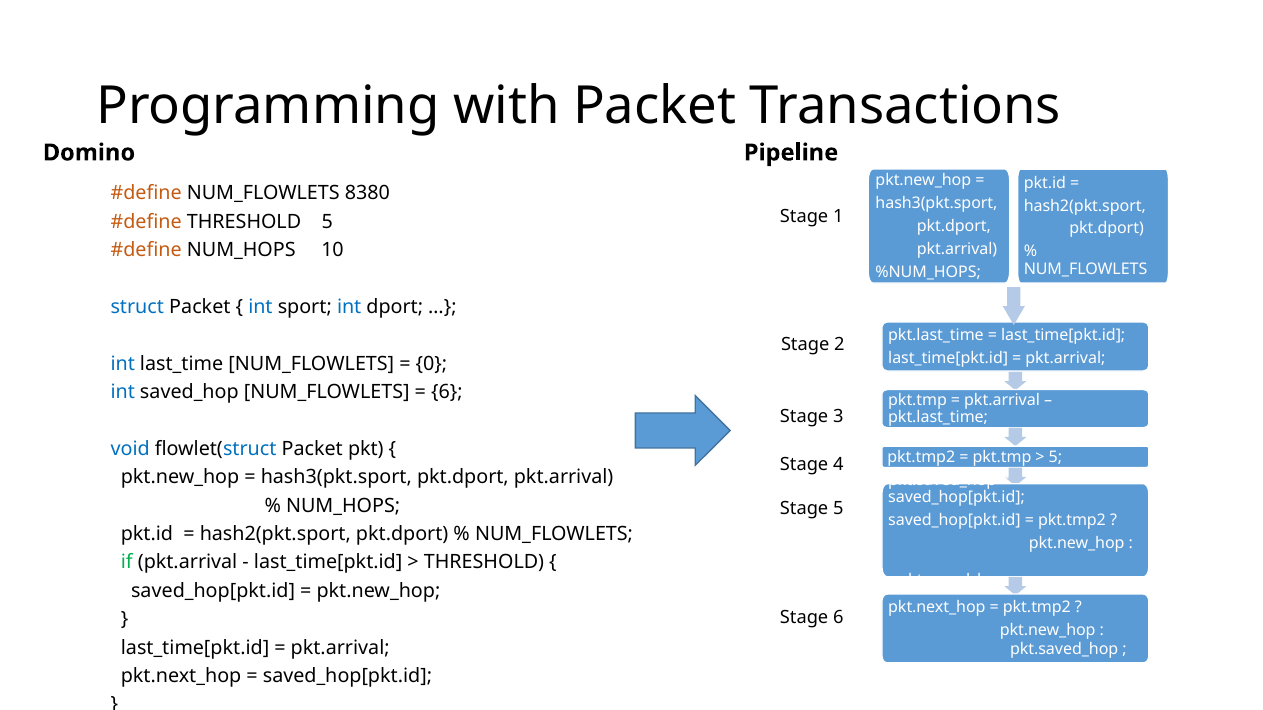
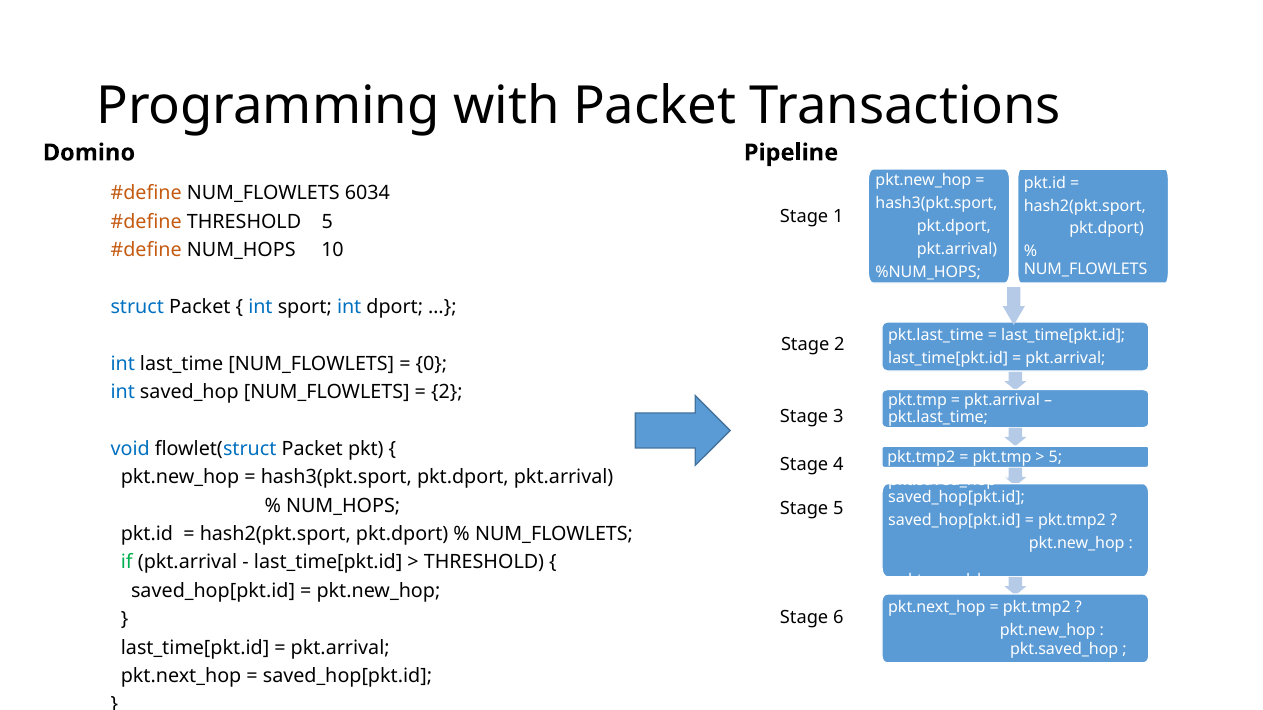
8380: 8380 -> 6034
6 at (447, 392): 6 -> 2
